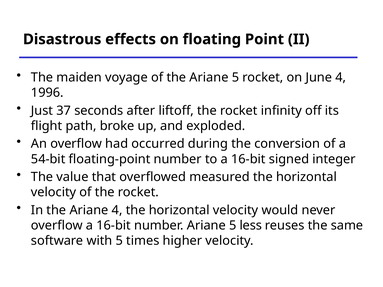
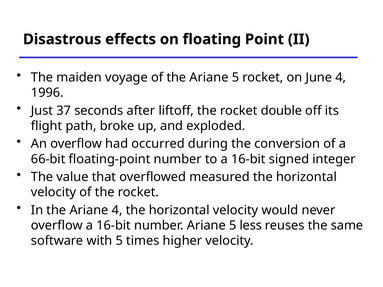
infinity: infinity -> double
54-bit: 54-bit -> 66-bit
